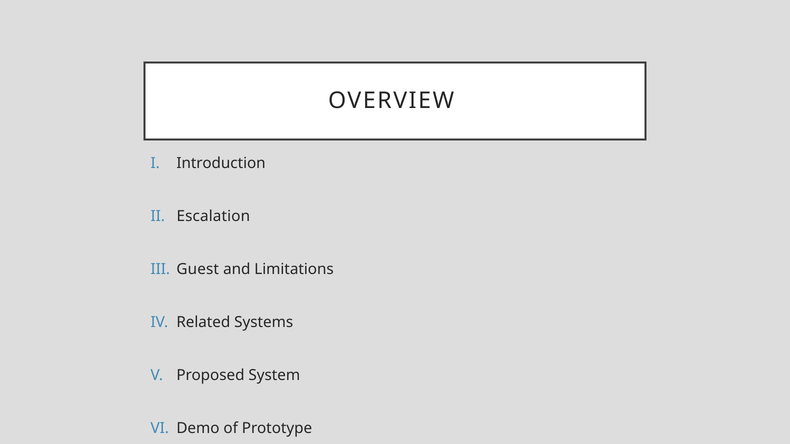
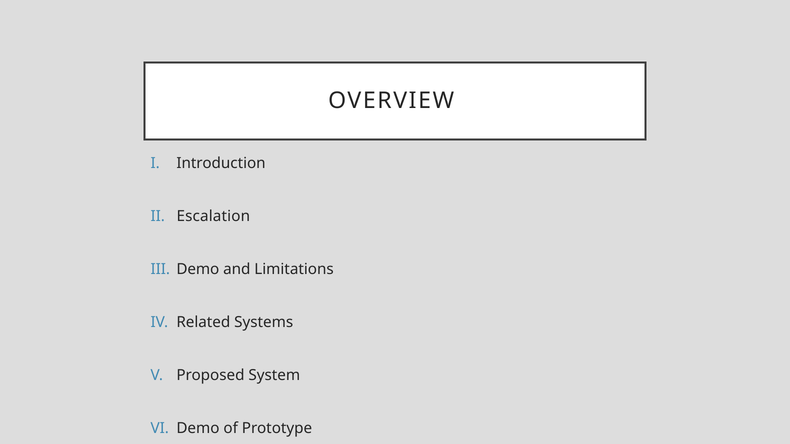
Guest at (198, 270): Guest -> Demo
